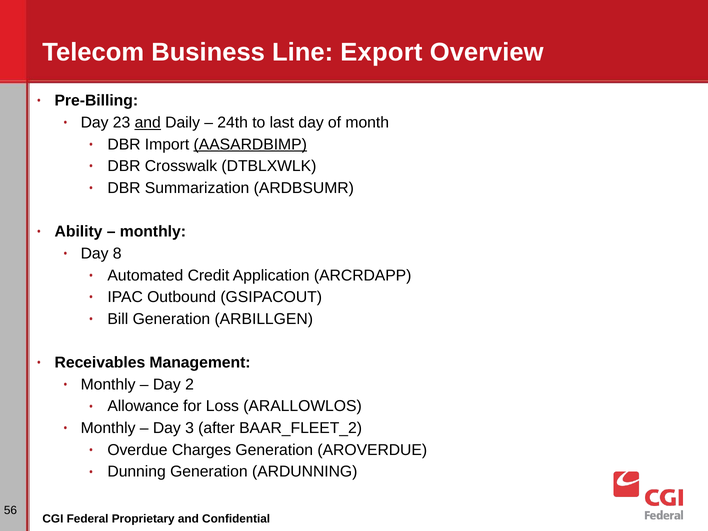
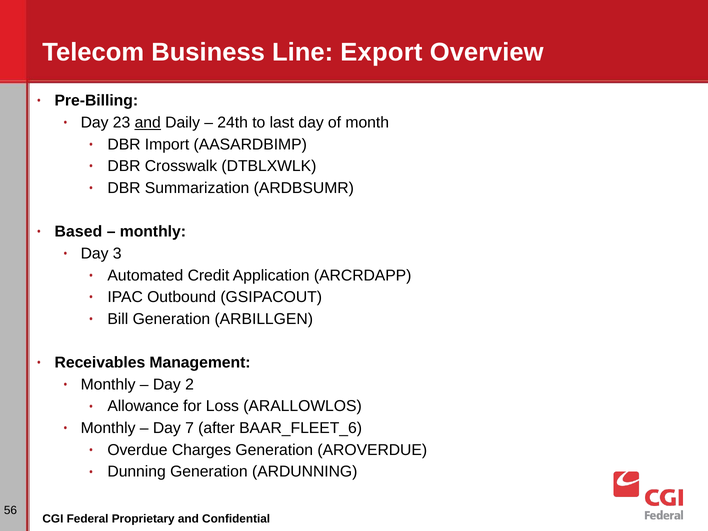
AASARDBIMP underline: present -> none
Ability: Ability -> Based
8: 8 -> 3
3: 3 -> 7
BAAR_FLEET_2: BAAR_FLEET_2 -> BAAR_FLEET_6
